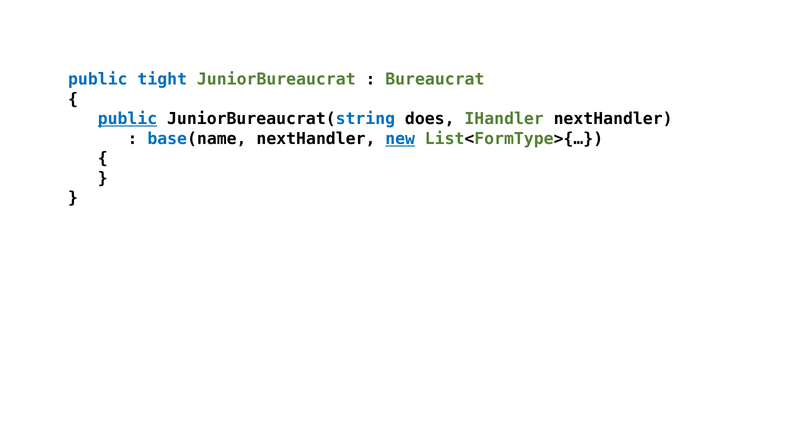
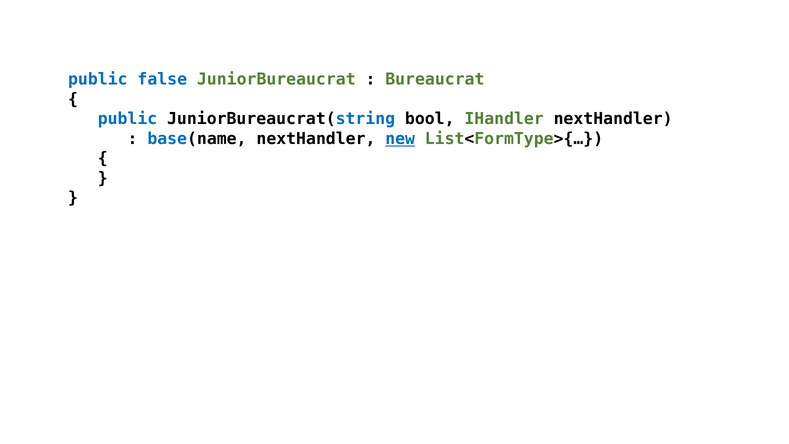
tight: tight -> false
public at (127, 119) underline: present -> none
does: does -> bool
